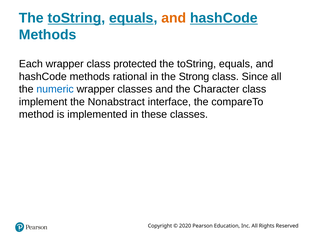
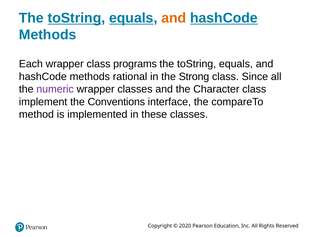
protected: protected -> programs
numeric colour: blue -> purple
Nonabstract: Nonabstract -> Conventions
